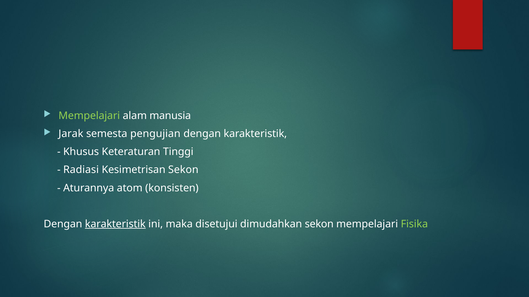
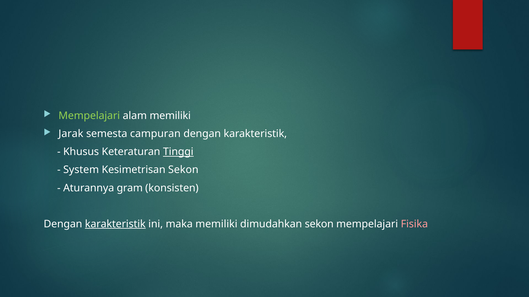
alam manusia: manusia -> memiliki
pengujian: pengujian -> campuran
Tinggi underline: none -> present
Radiasi: Radiasi -> System
atom: atom -> gram
maka disetujui: disetujui -> memiliki
Fisika colour: light green -> pink
